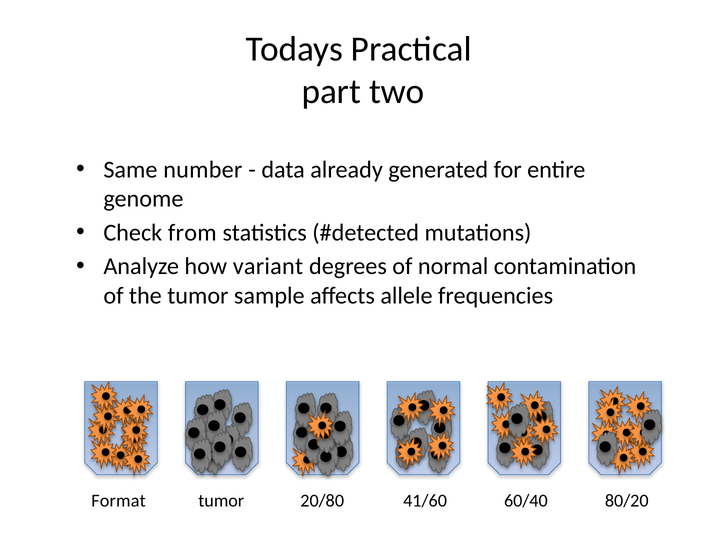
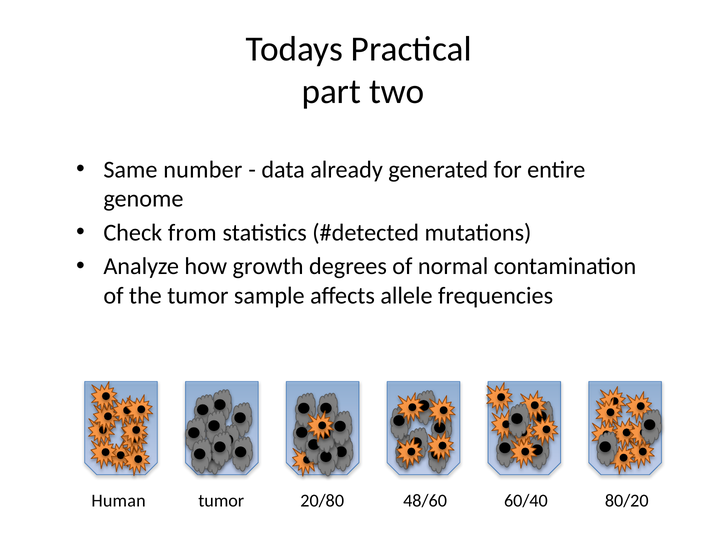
variant: variant -> growth
Format: Format -> Human
41/60: 41/60 -> 48/60
